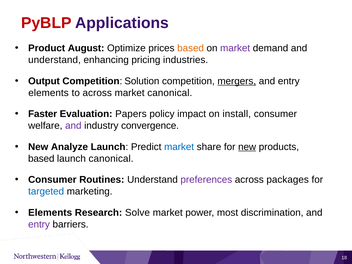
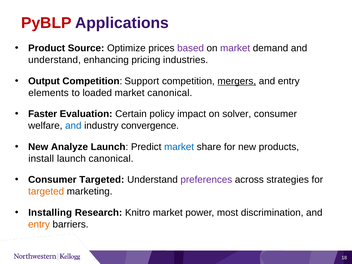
August: August -> Source
based at (191, 48) colour: orange -> purple
Solution: Solution -> Support
to across: across -> loaded
Papers: Papers -> Certain
install: install -> solver
and at (73, 126) colour: purple -> blue
new at (247, 147) underline: present -> none
based at (41, 159): based -> install
Consumer Routines: Routines -> Targeted
packages: packages -> strategies
targeted at (46, 191) colour: blue -> orange
Elements at (50, 213): Elements -> Installing
Solve: Solve -> Knitro
entry at (39, 224) colour: purple -> orange
